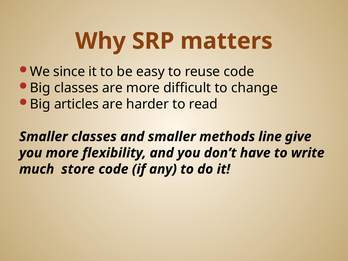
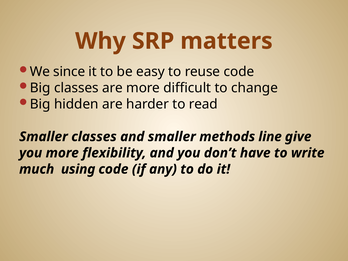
articles: articles -> hidden
store: store -> using
